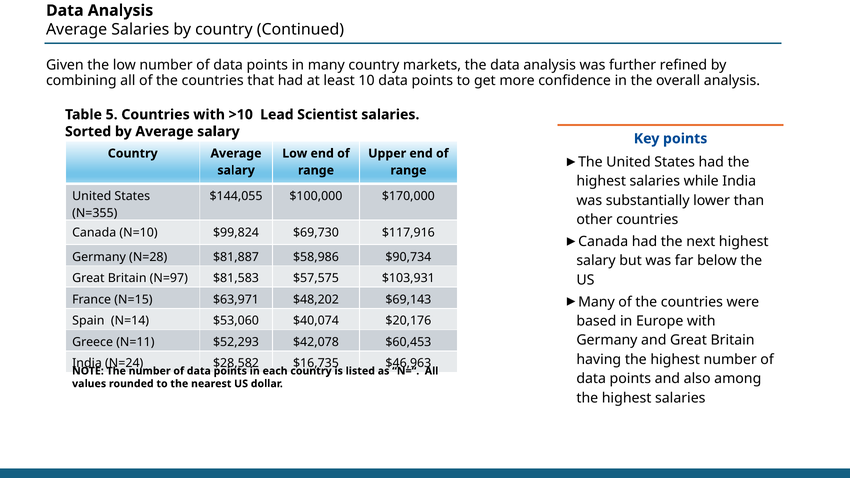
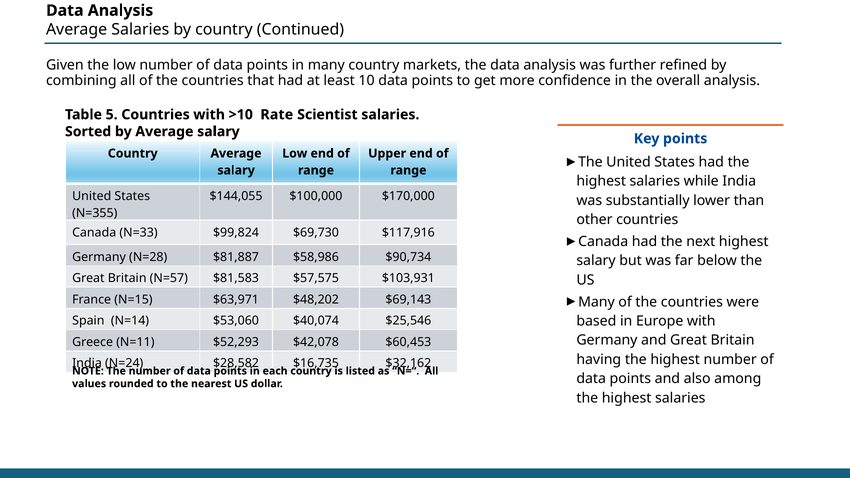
Lead: Lead -> Rate
N=10: N=10 -> N=33
N=97: N=97 -> N=57
$20,176: $20,176 -> $25,546
$46,963: $46,963 -> $32,162
